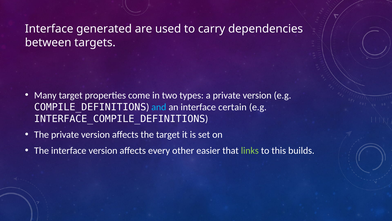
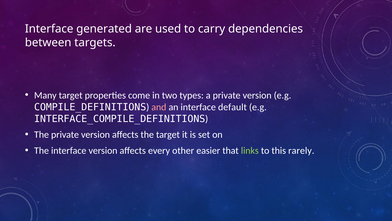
and colour: light blue -> pink
certain: certain -> default
builds: builds -> rarely
